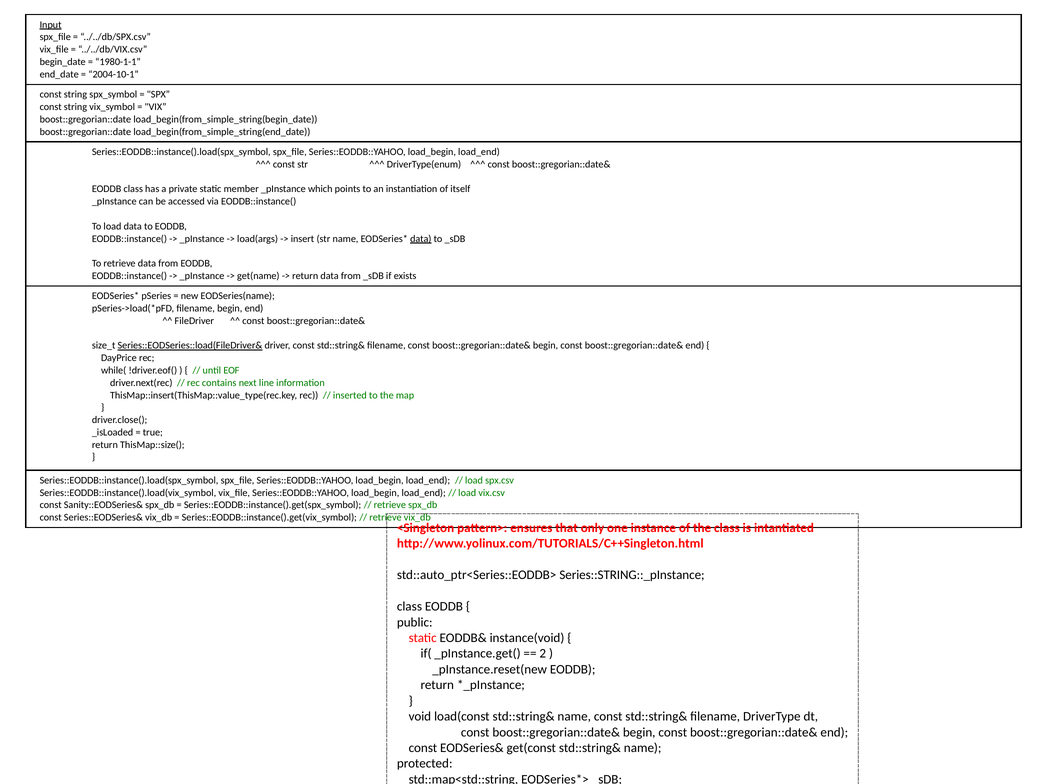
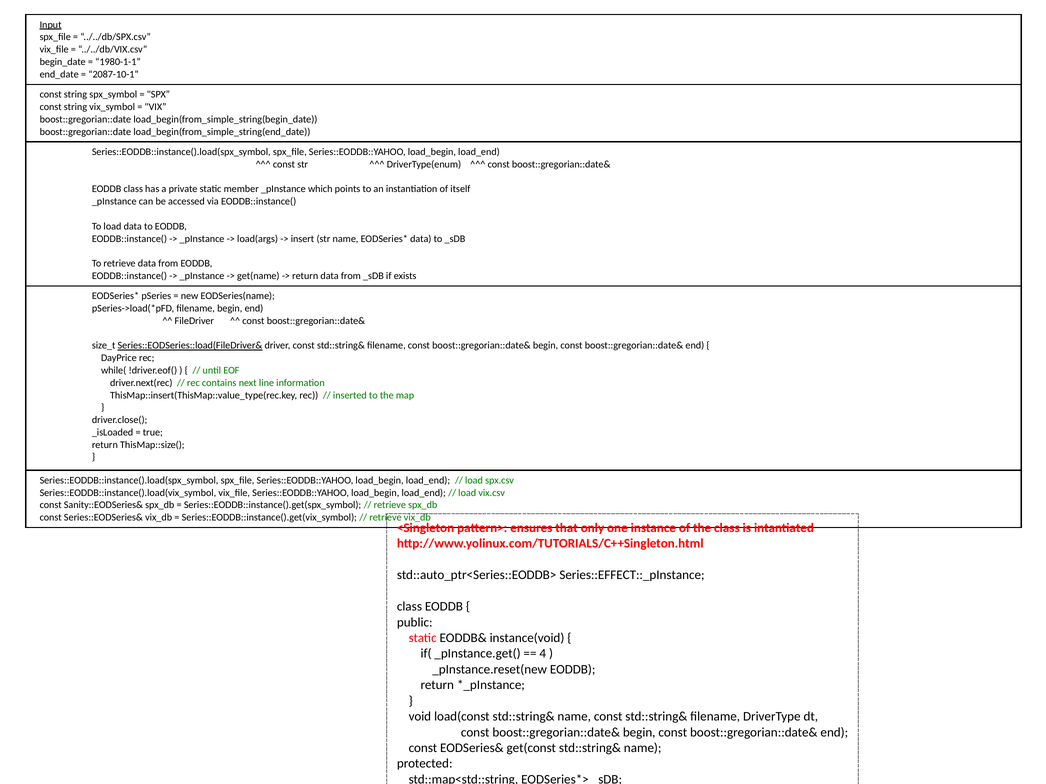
2004-10-1: 2004-10-1 -> 2087-10-1
data at (421, 239) underline: present -> none
Series::STRING::_pInstance: Series::STRING::_pInstance -> Series::EFFECT::_pInstance
2: 2 -> 4
